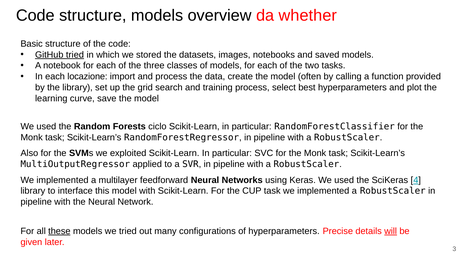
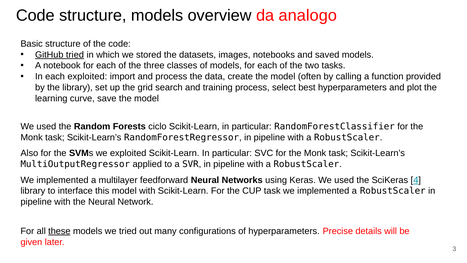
whether: whether -> analogo
each locazione: locazione -> exploited
will underline: present -> none
